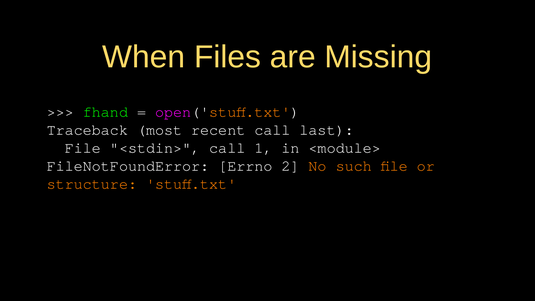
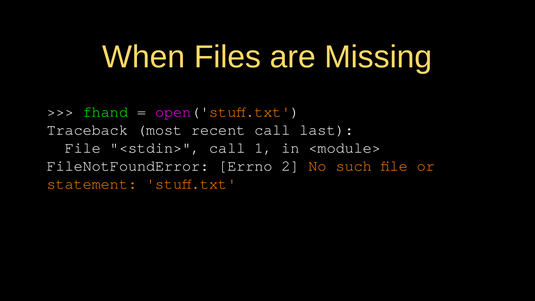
structure: structure -> statement
